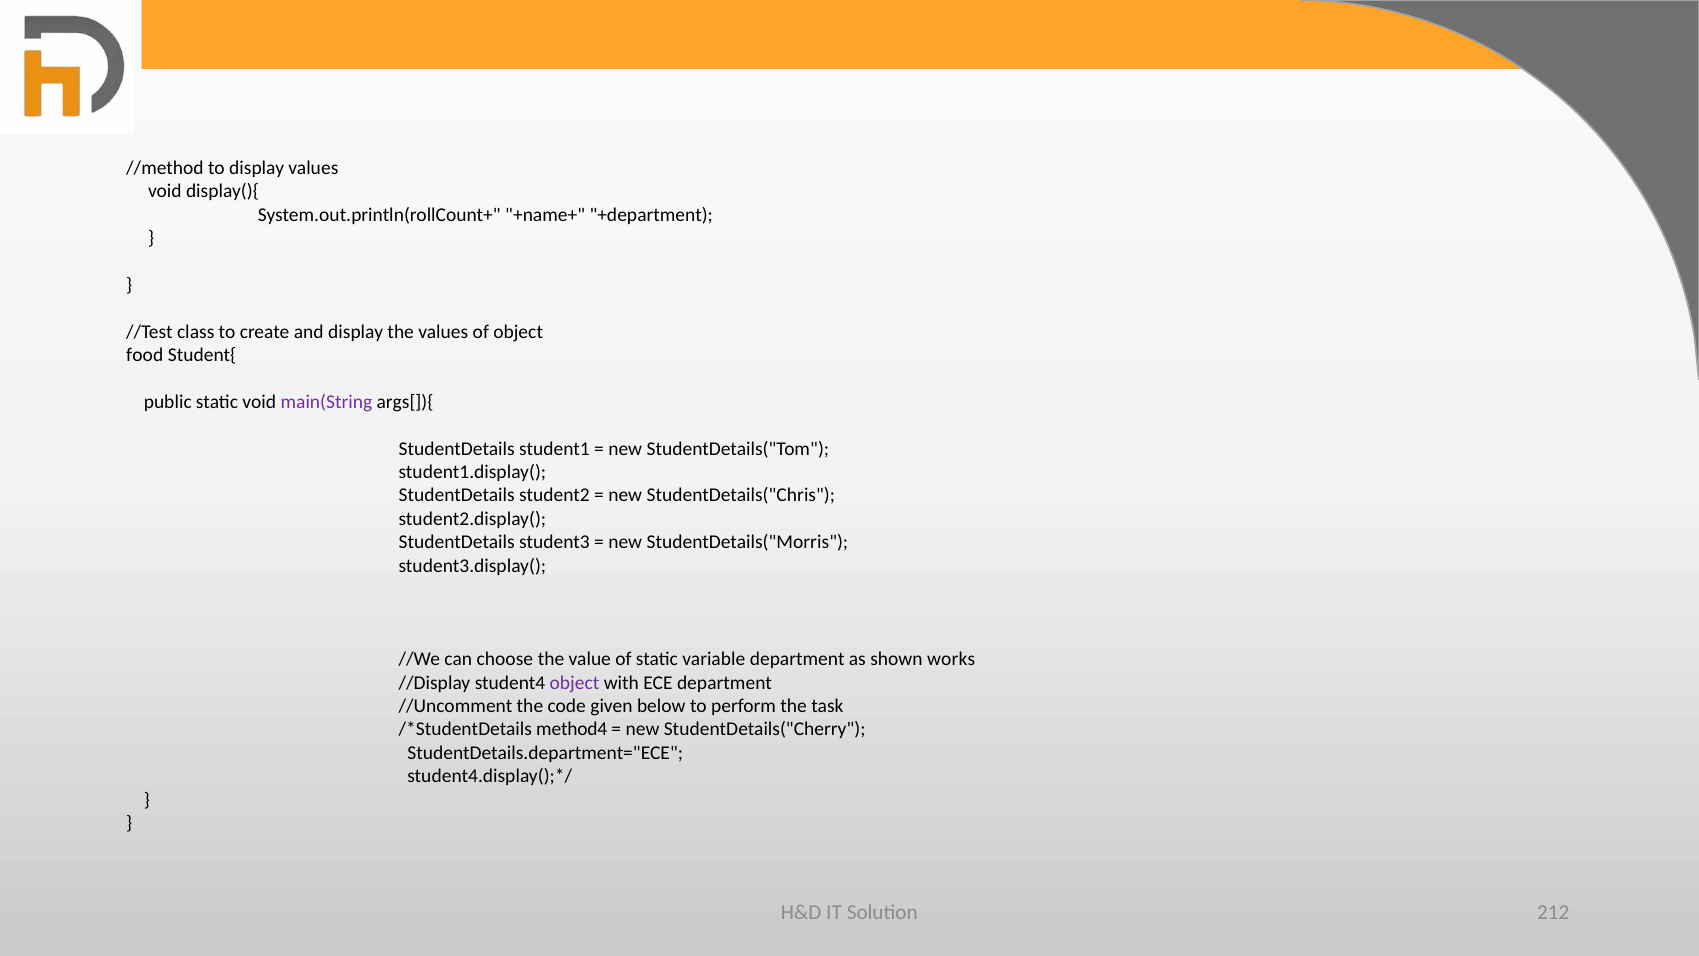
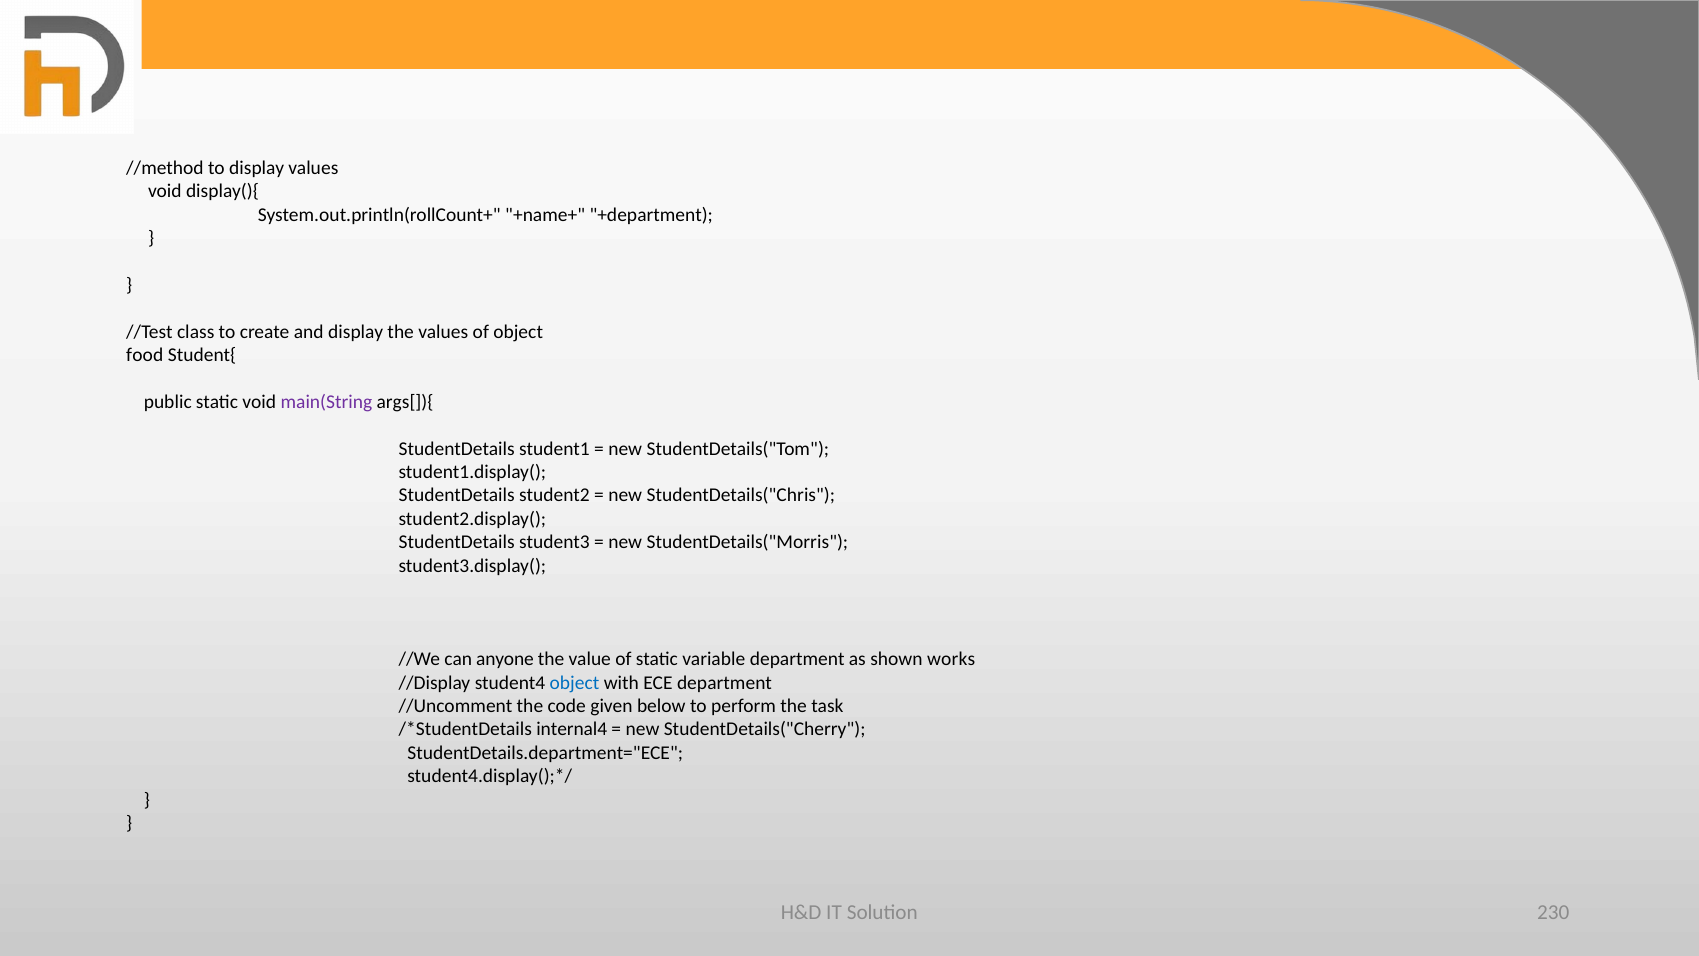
choose: choose -> anyone
object at (574, 682) colour: purple -> blue
method4: method4 -> internal4
212: 212 -> 230
